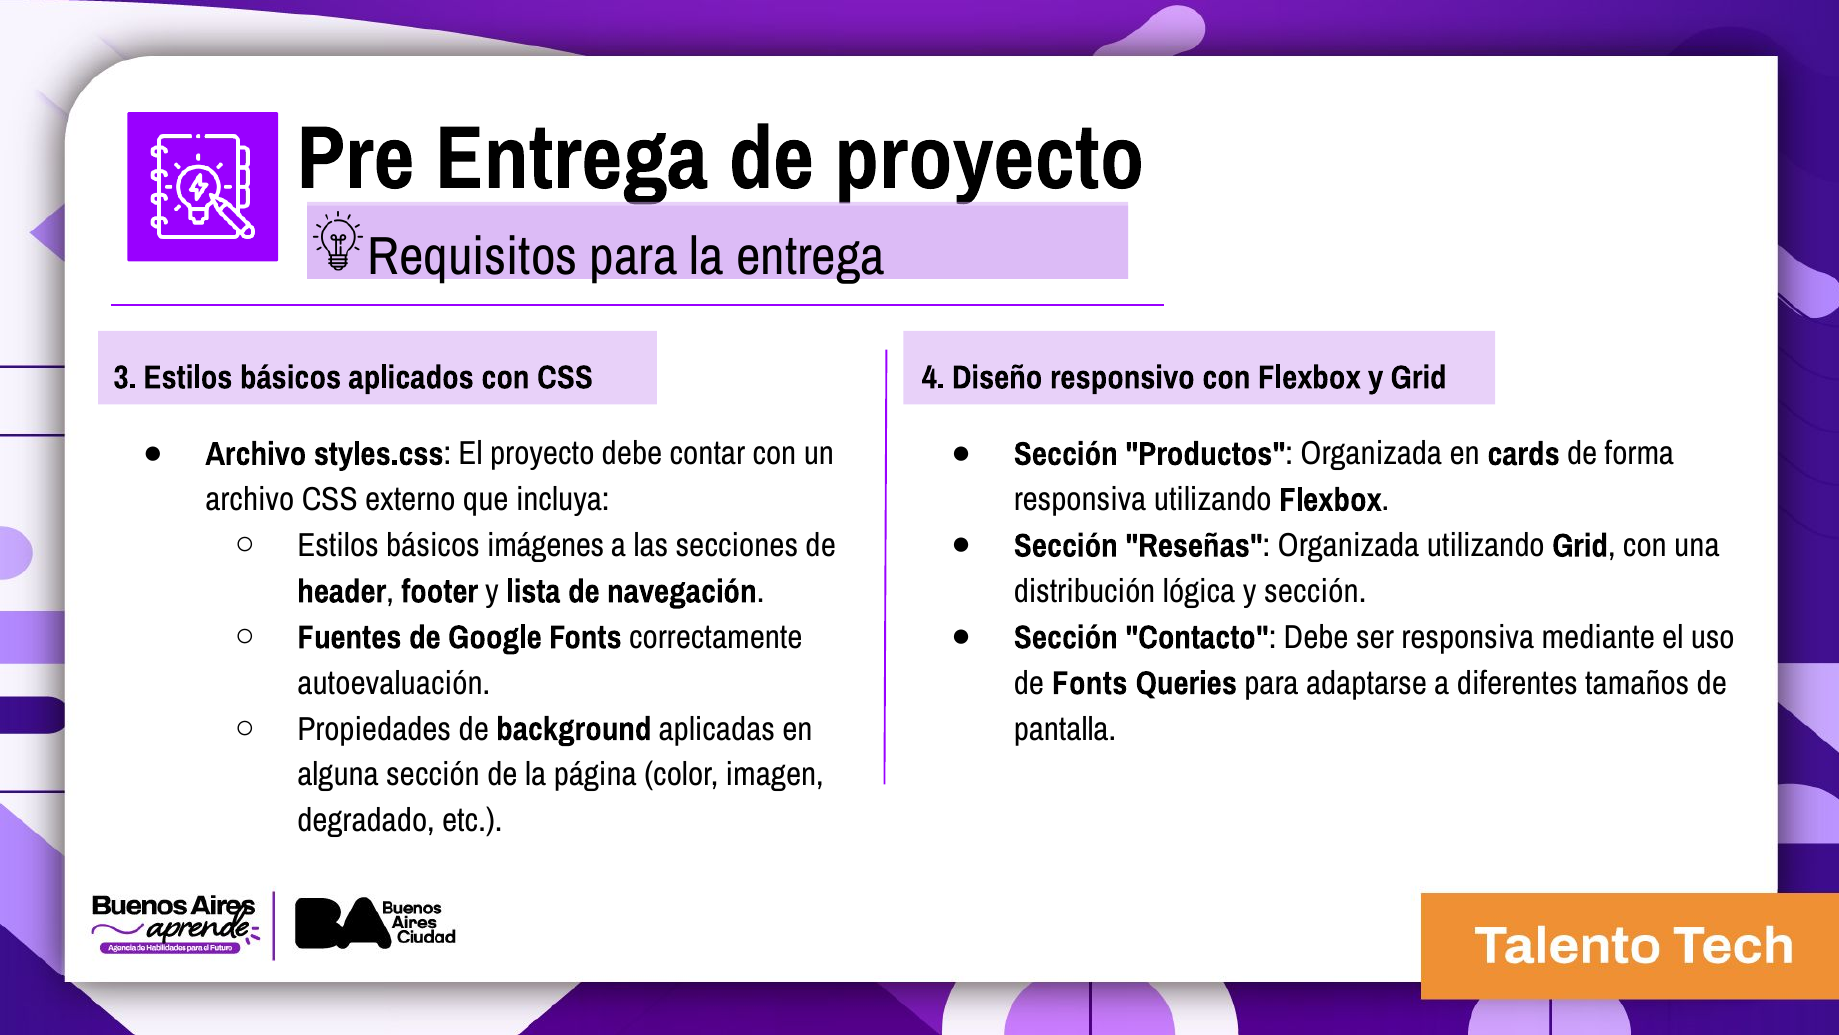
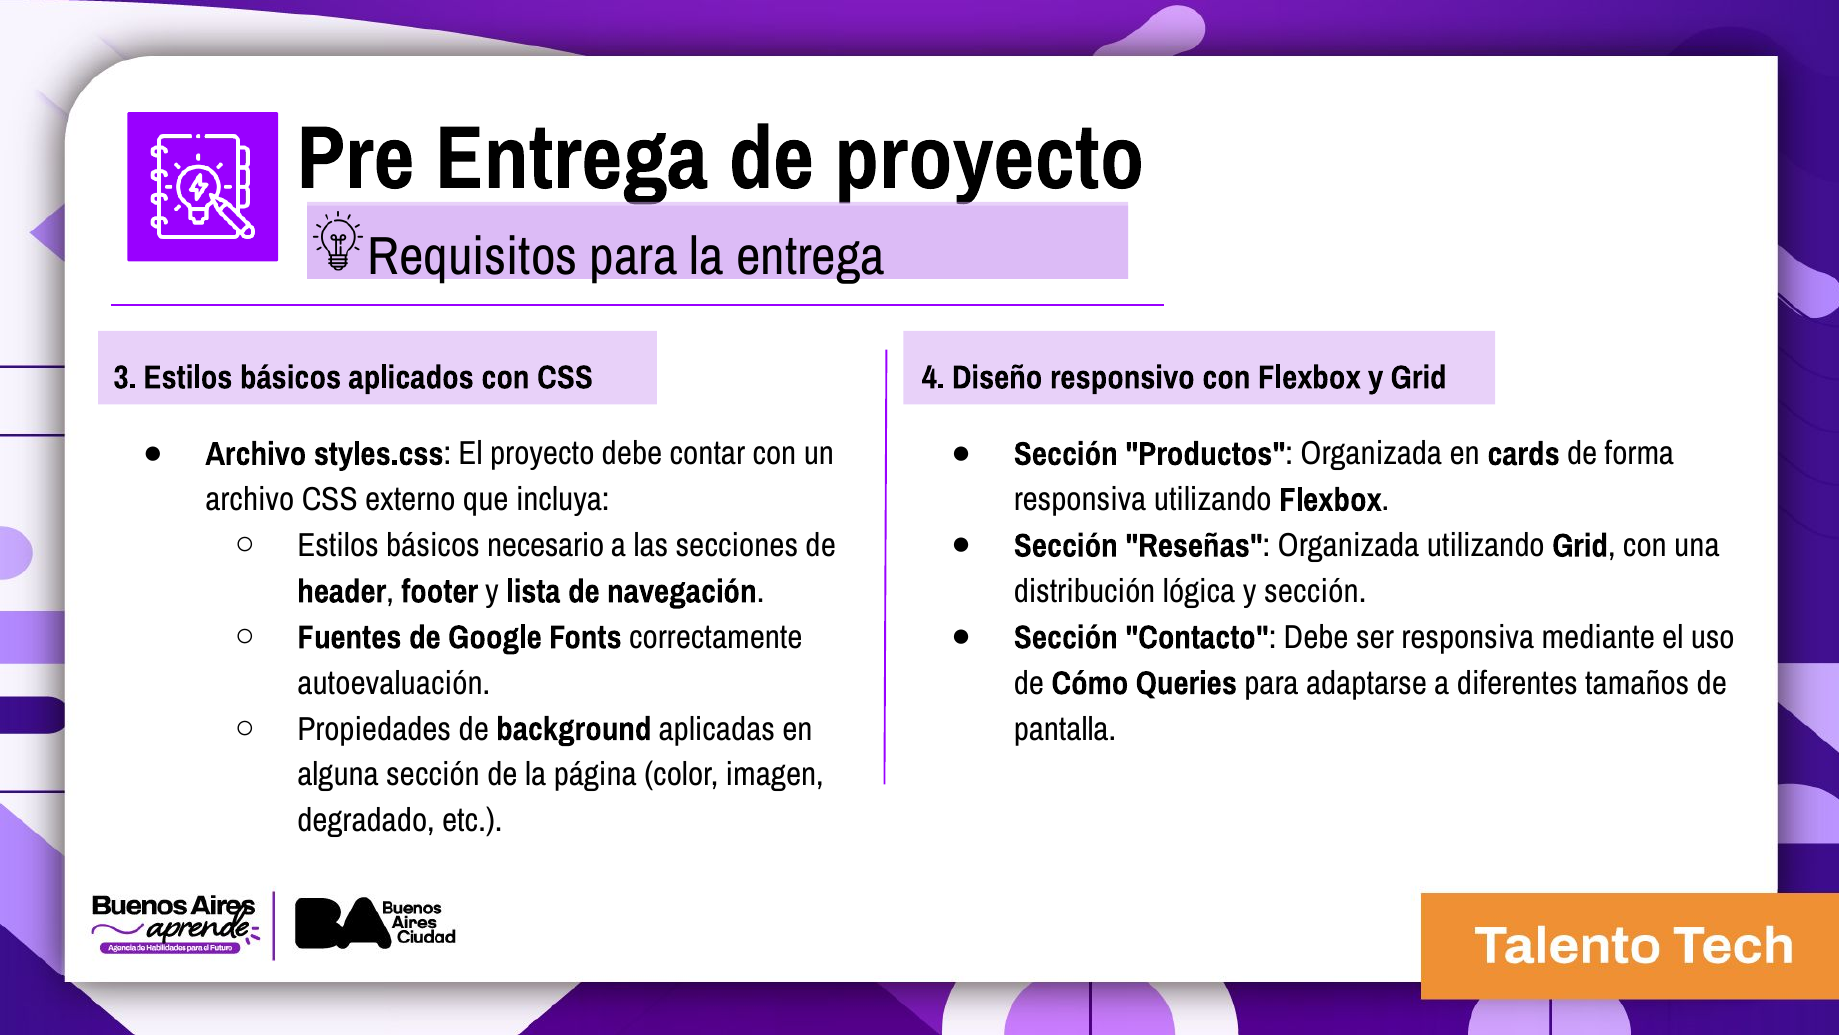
imágenes: imágenes -> necesario
de Fonts: Fonts -> Cómo
